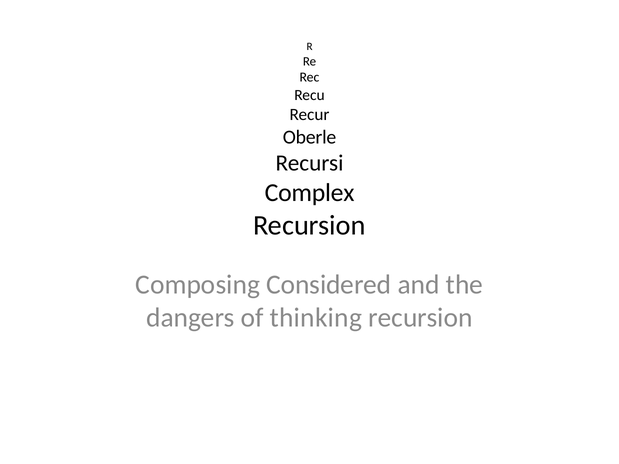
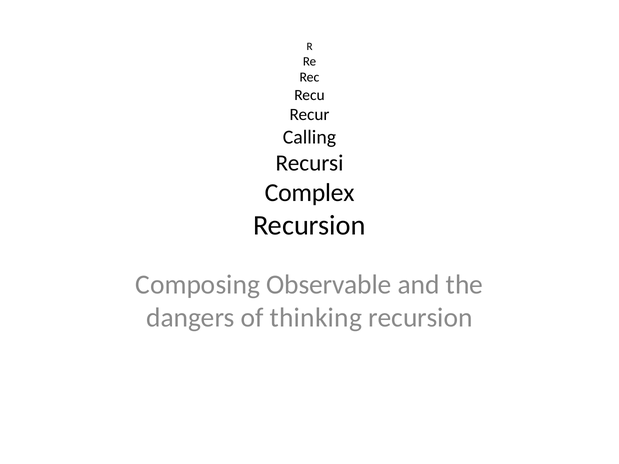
Oberle: Oberle -> Calling
Considered: Considered -> Observable
